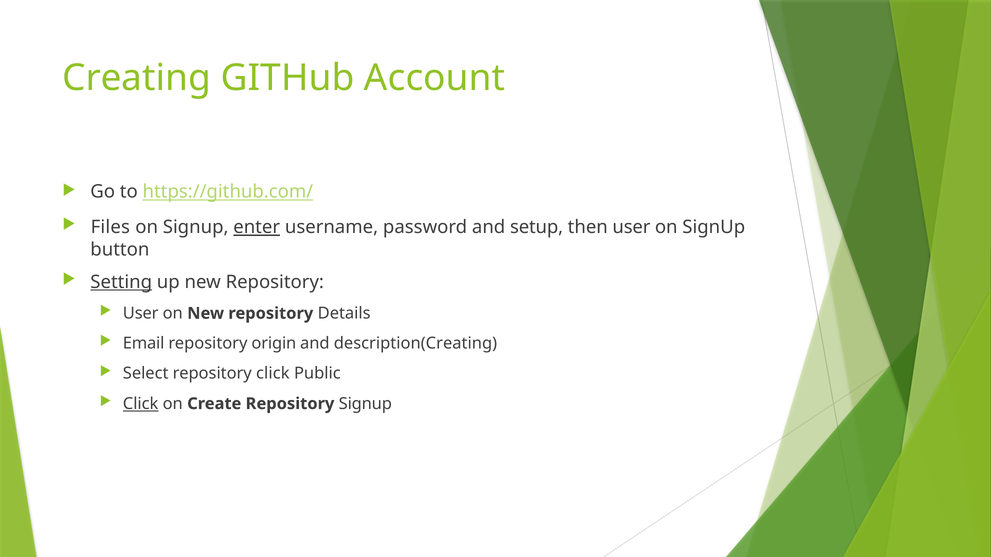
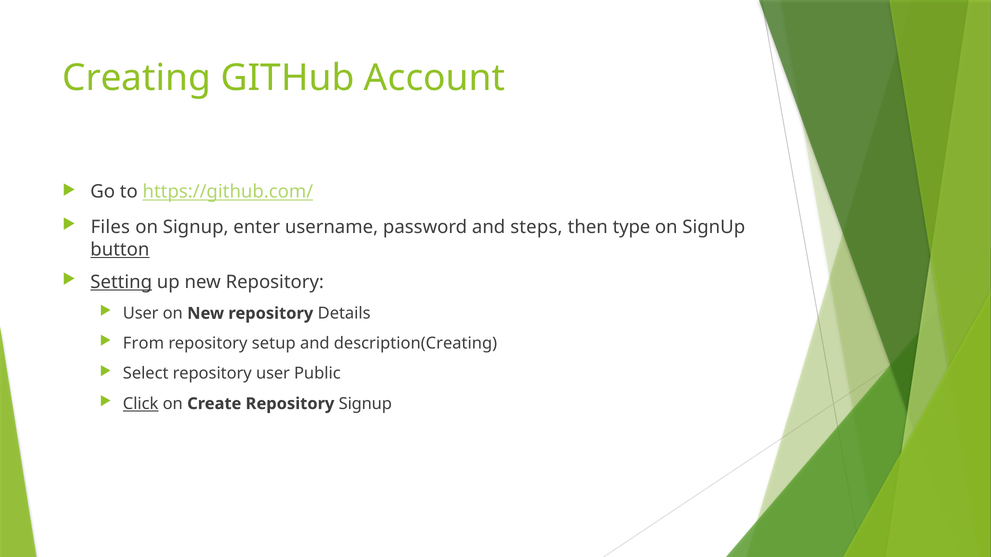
enter underline: present -> none
setup: setup -> steps
then user: user -> type
button underline: none -> present
Email: Email -> From
origin: origin -> setup
repository click: click -> user
